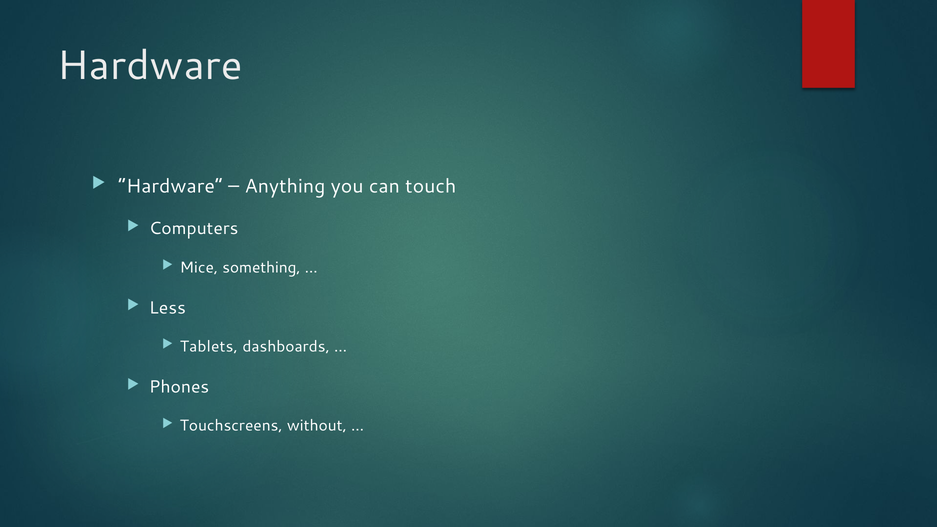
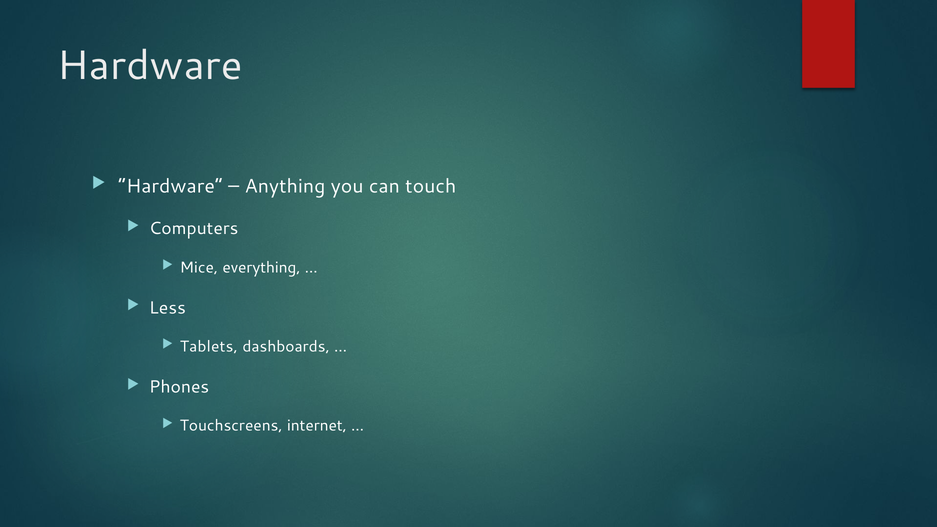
something: something -> everything
without: without -> internet
